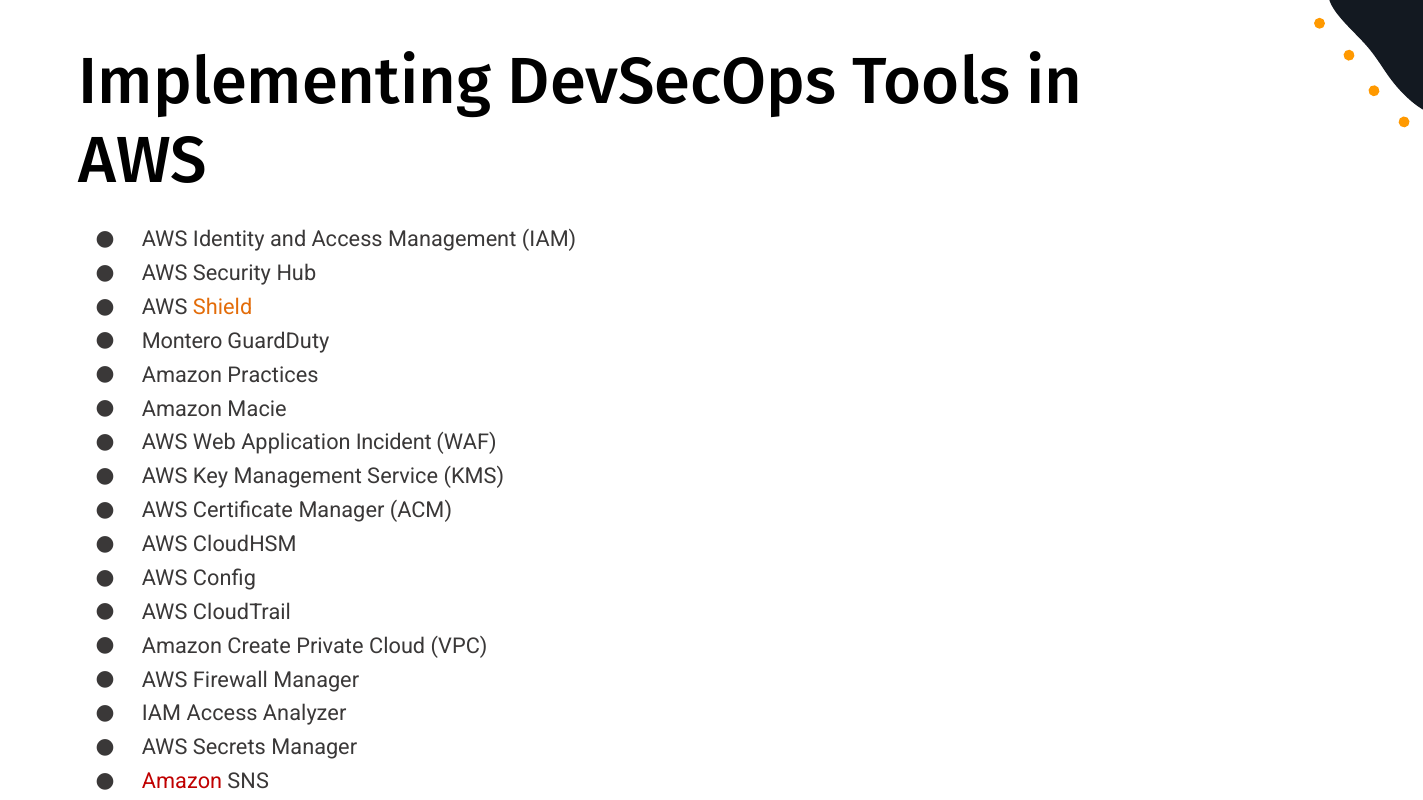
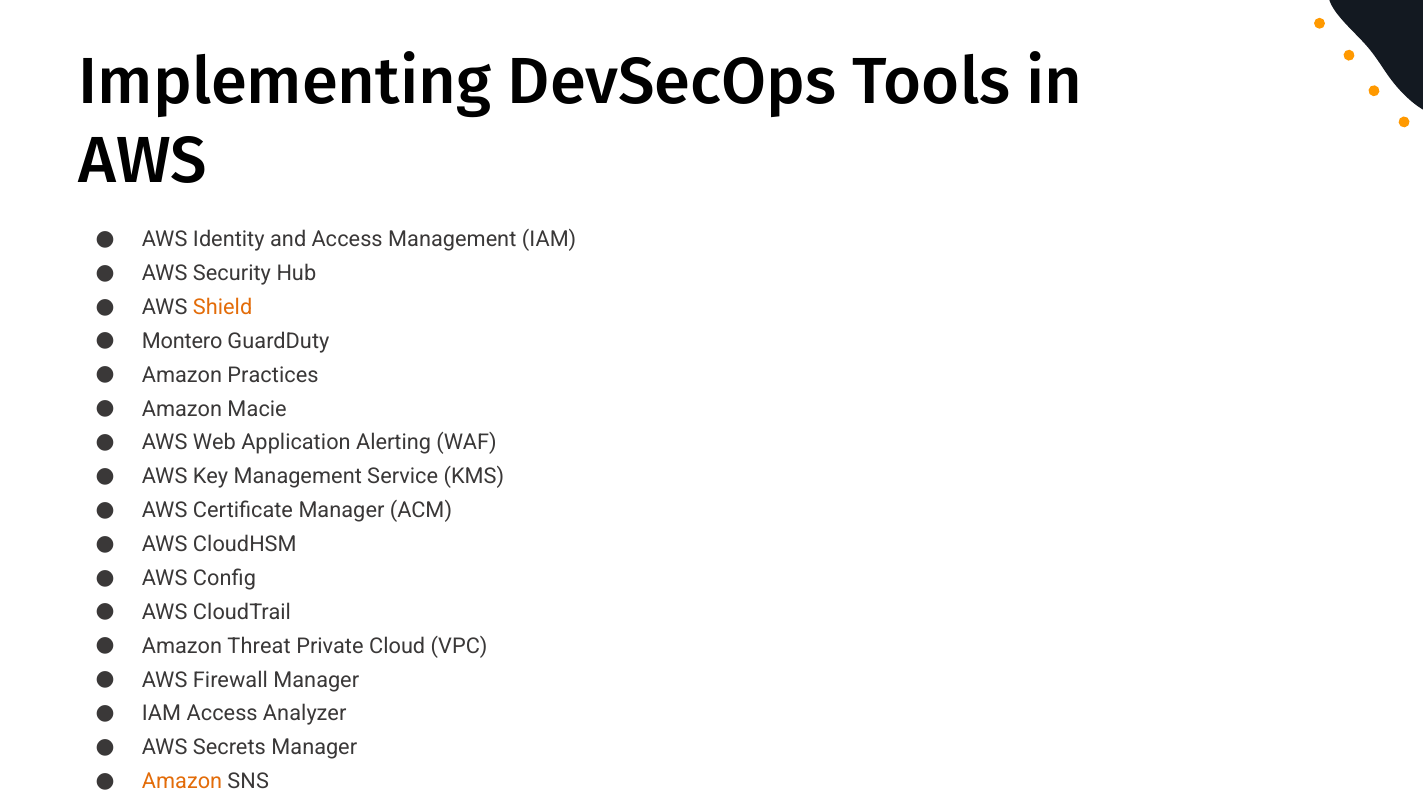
Incident: Incident -> Alerting
Create: Create -> Threat
Amazon at (182, 782) colour: red -> orange
